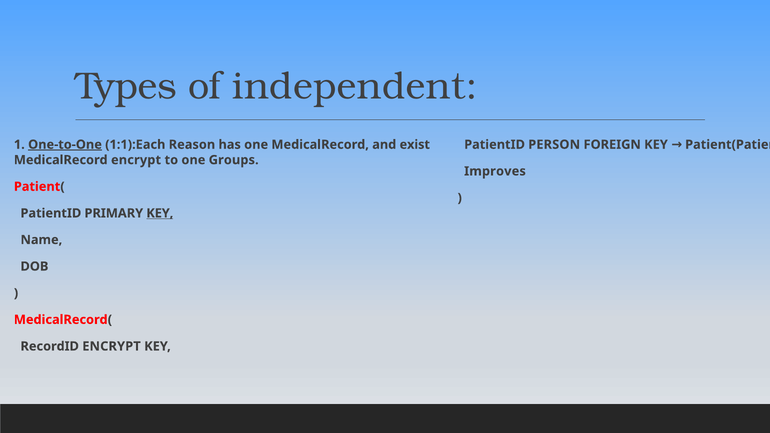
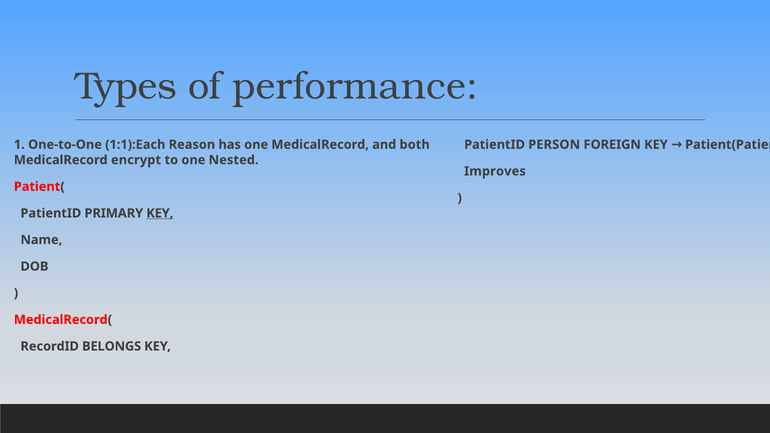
independent: independent -> performance
One-to-One underline: present -> none
exist: exist -> both
Groups: Groups -> Nested
RecordID ENCRYPT: ENCRYPT -> BELONGS
